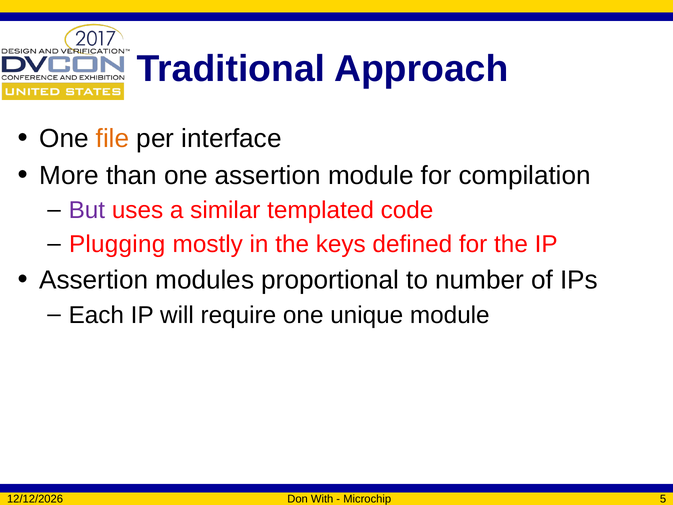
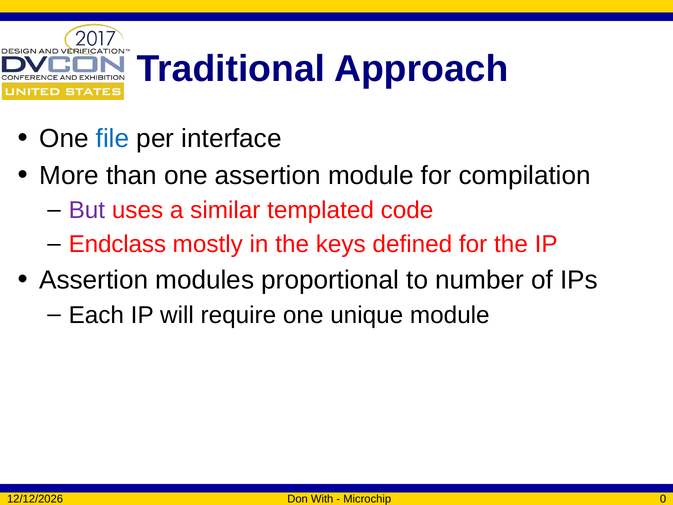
file colour: orange -> blue
Plugging: Plugging -> Endclass
5: 5 -> 0
